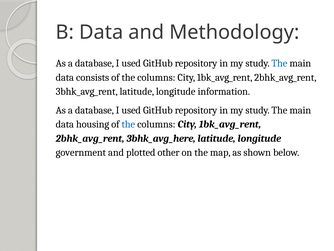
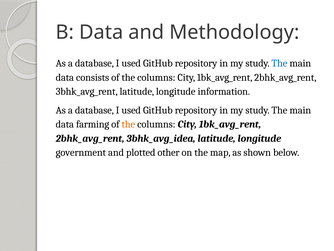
housing: housing -> farming
the at (128, 124) colour: blue -> orange
3bhk_avg_here: 3bhk_avg_here -> 3bhk_avg_idea
